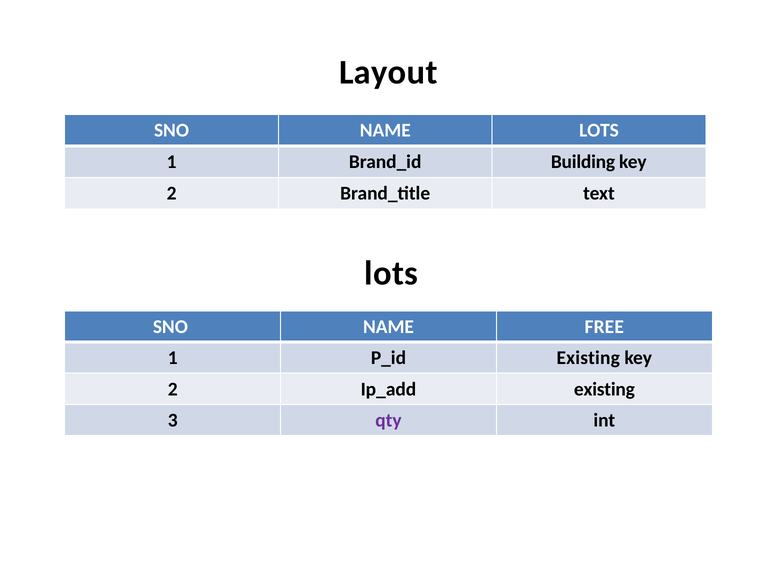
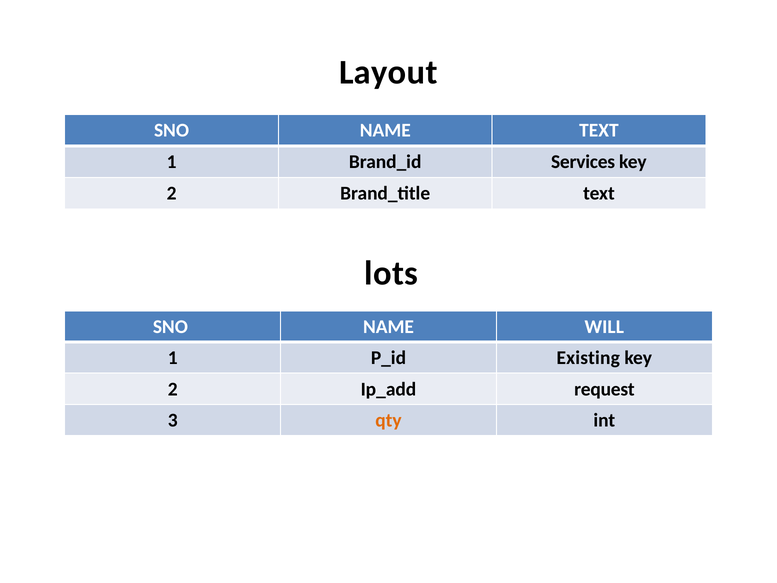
NAME LOTS: LOTS -> TEXT
Building: Building -> Services
FREE: FREE -> WILL
existing at (604, 389): existing -> request
qty colour: purple -> orange
